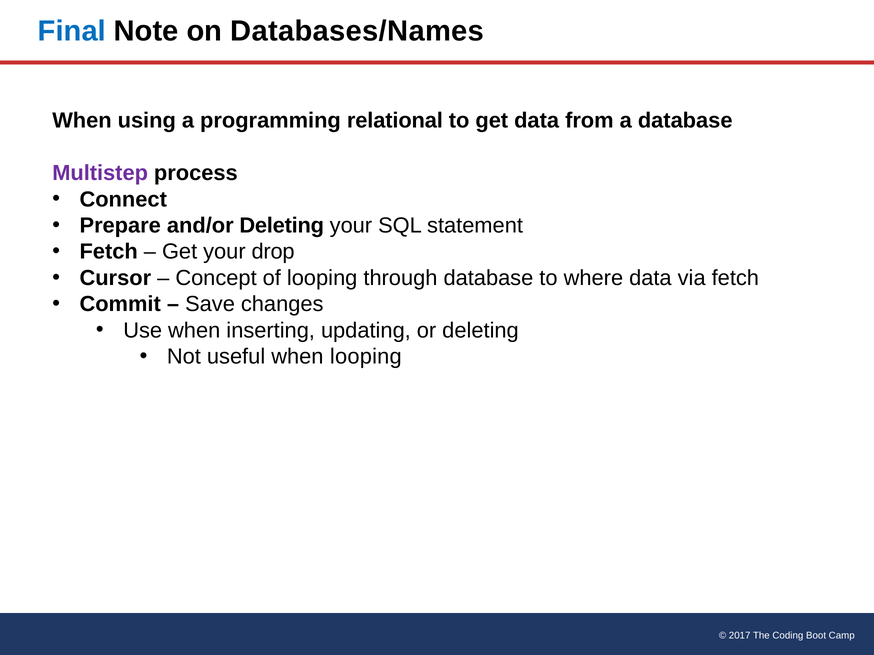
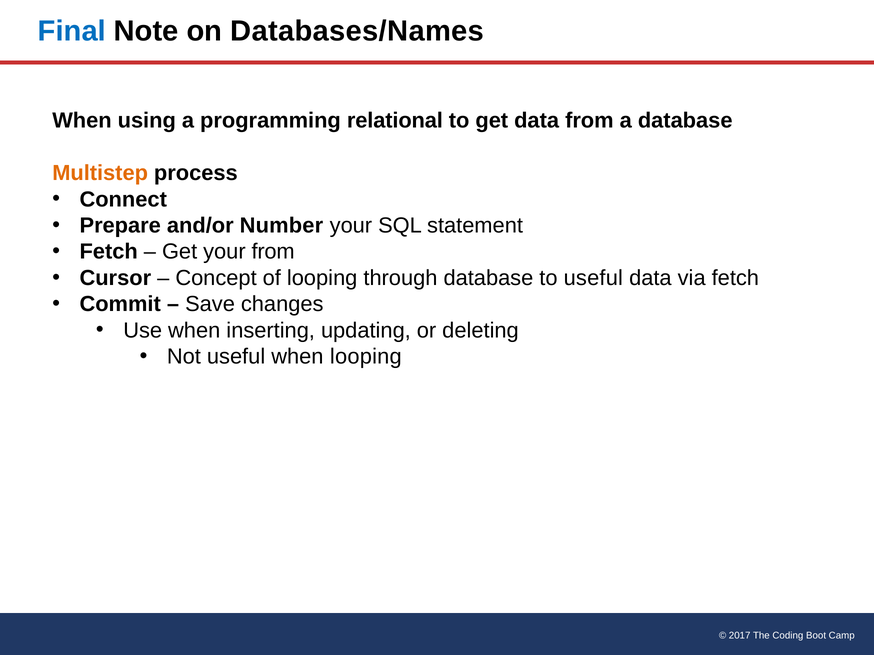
Multistep colour: purple -> orange
and/or Deleting: Deleting -> Number
your drop: drop -> from
to where: where -> useful
